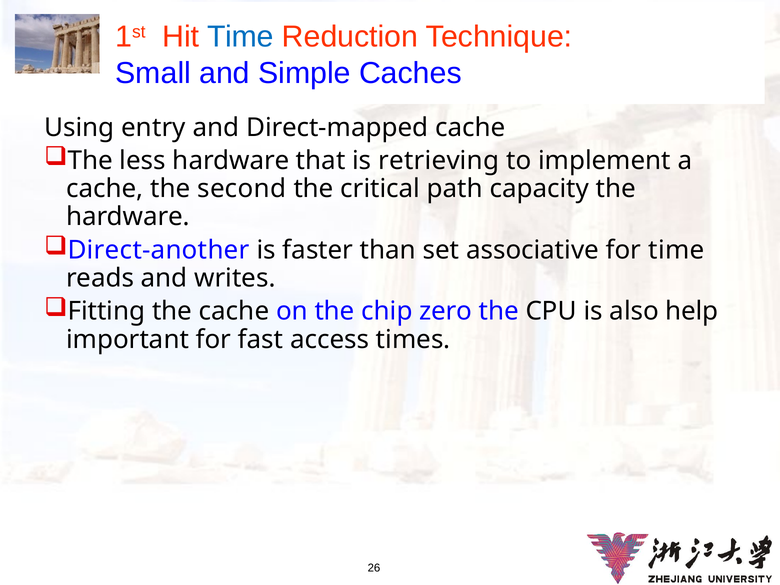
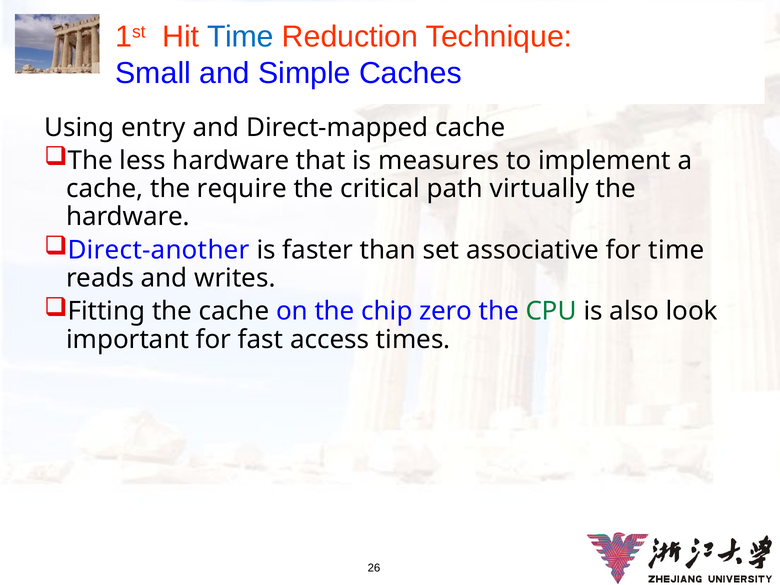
retrieving: retrieving -> measures
second: second -> require
capacity: capacity -> virtually
CPU colour: black -> green
help: help -> look
